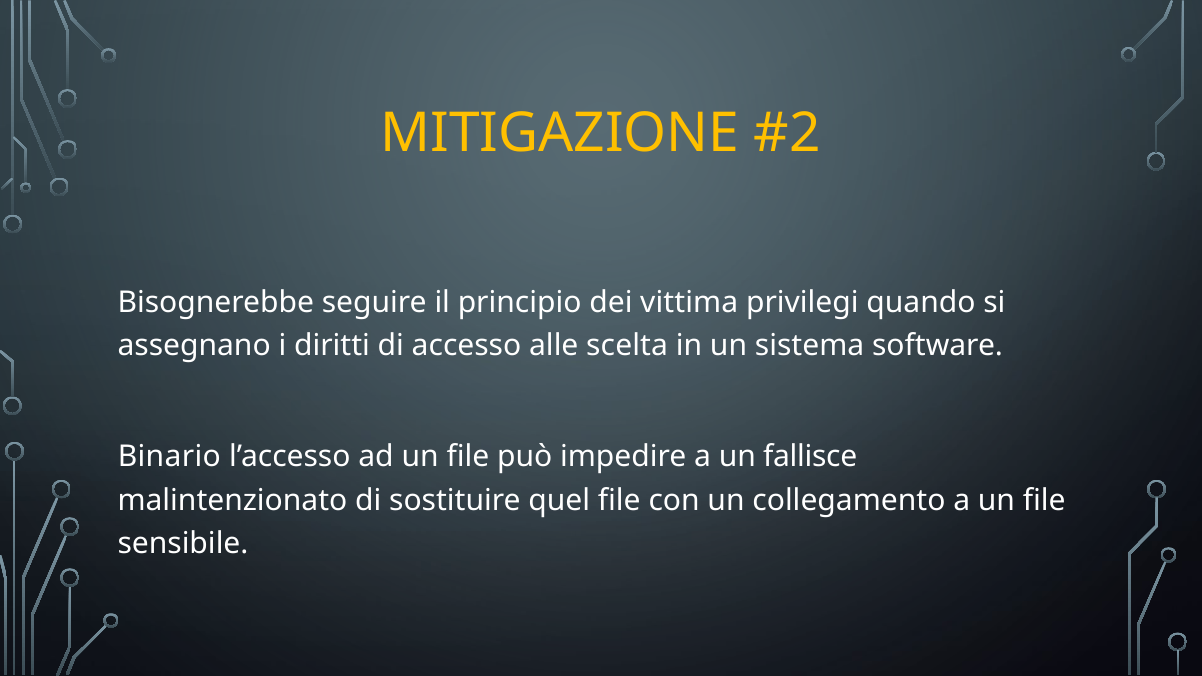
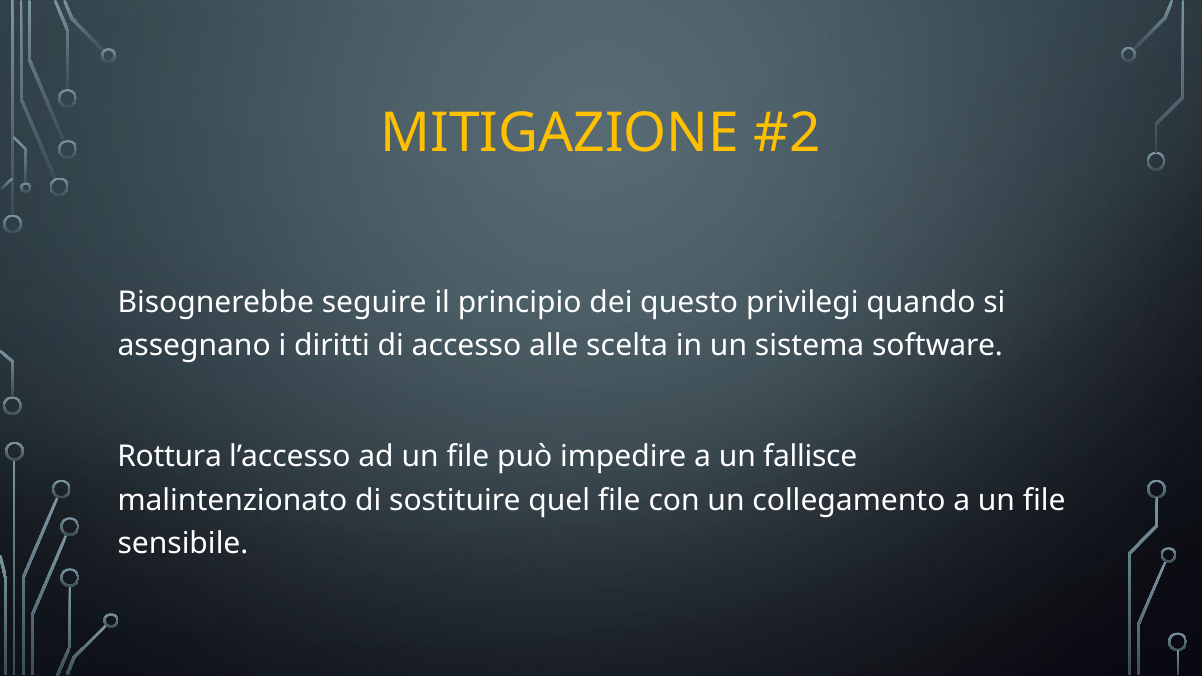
vittima: vittima -> questo
Binario: Binario -> Rottura
